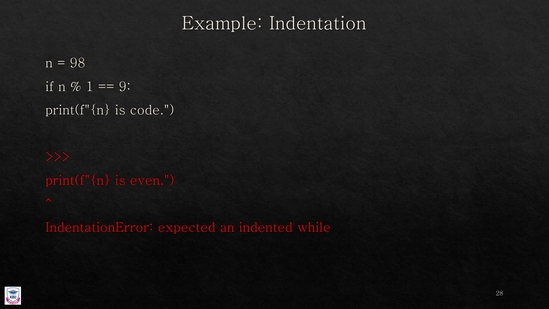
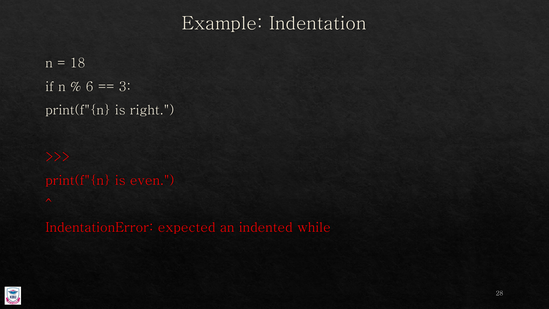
98: 98 -> 18
1: 1 -> 6
9: 9 -> 3
code: code -> right
